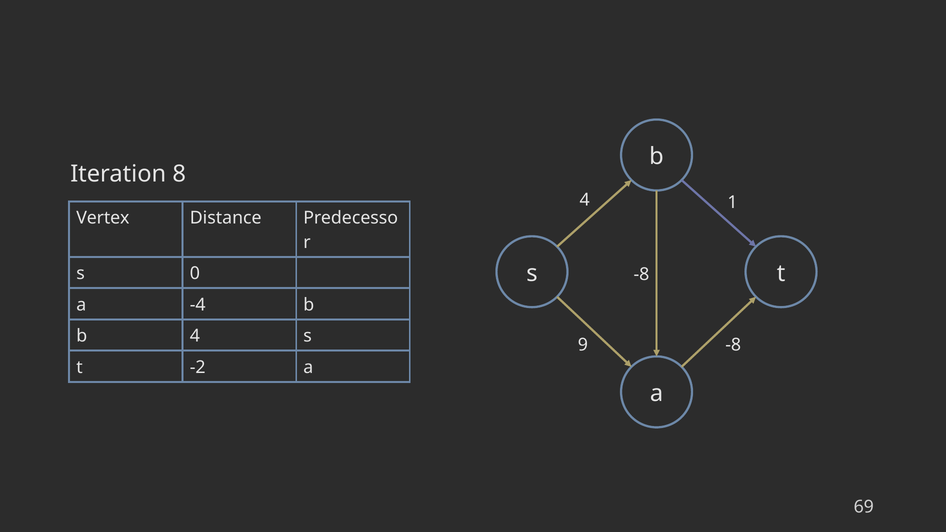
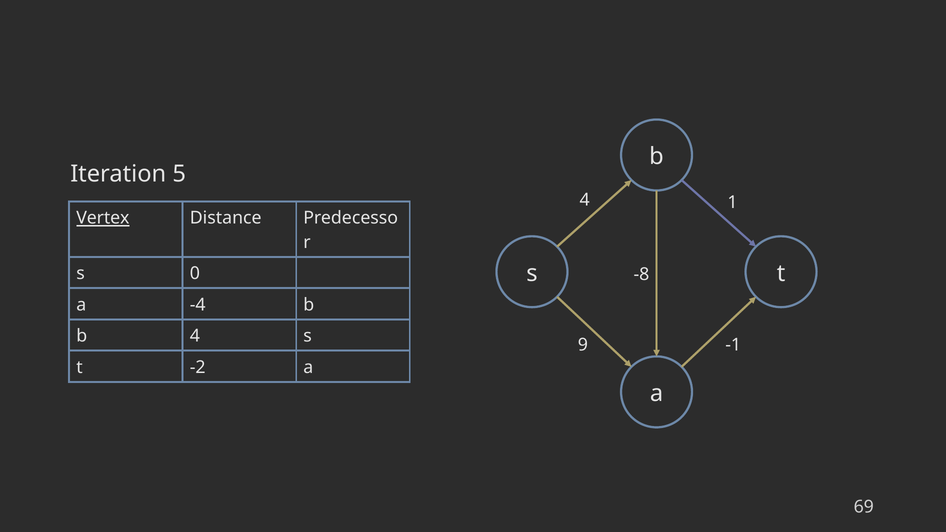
8: 8 -> 5
Vertex underline: none -> present
-8 at (733, 345): -8 -> -1
